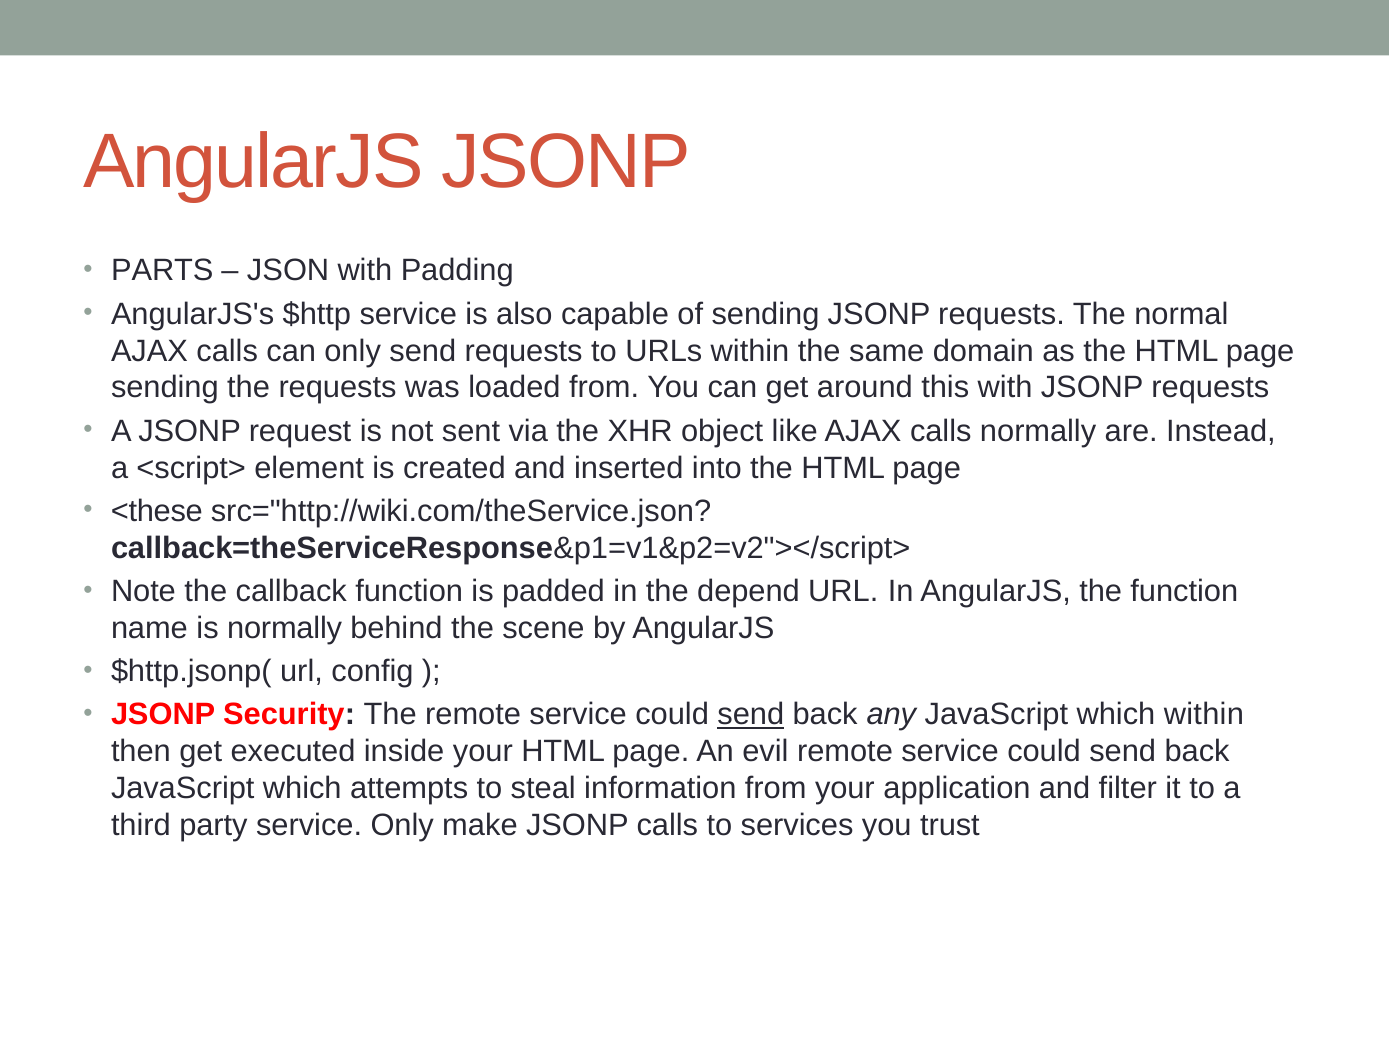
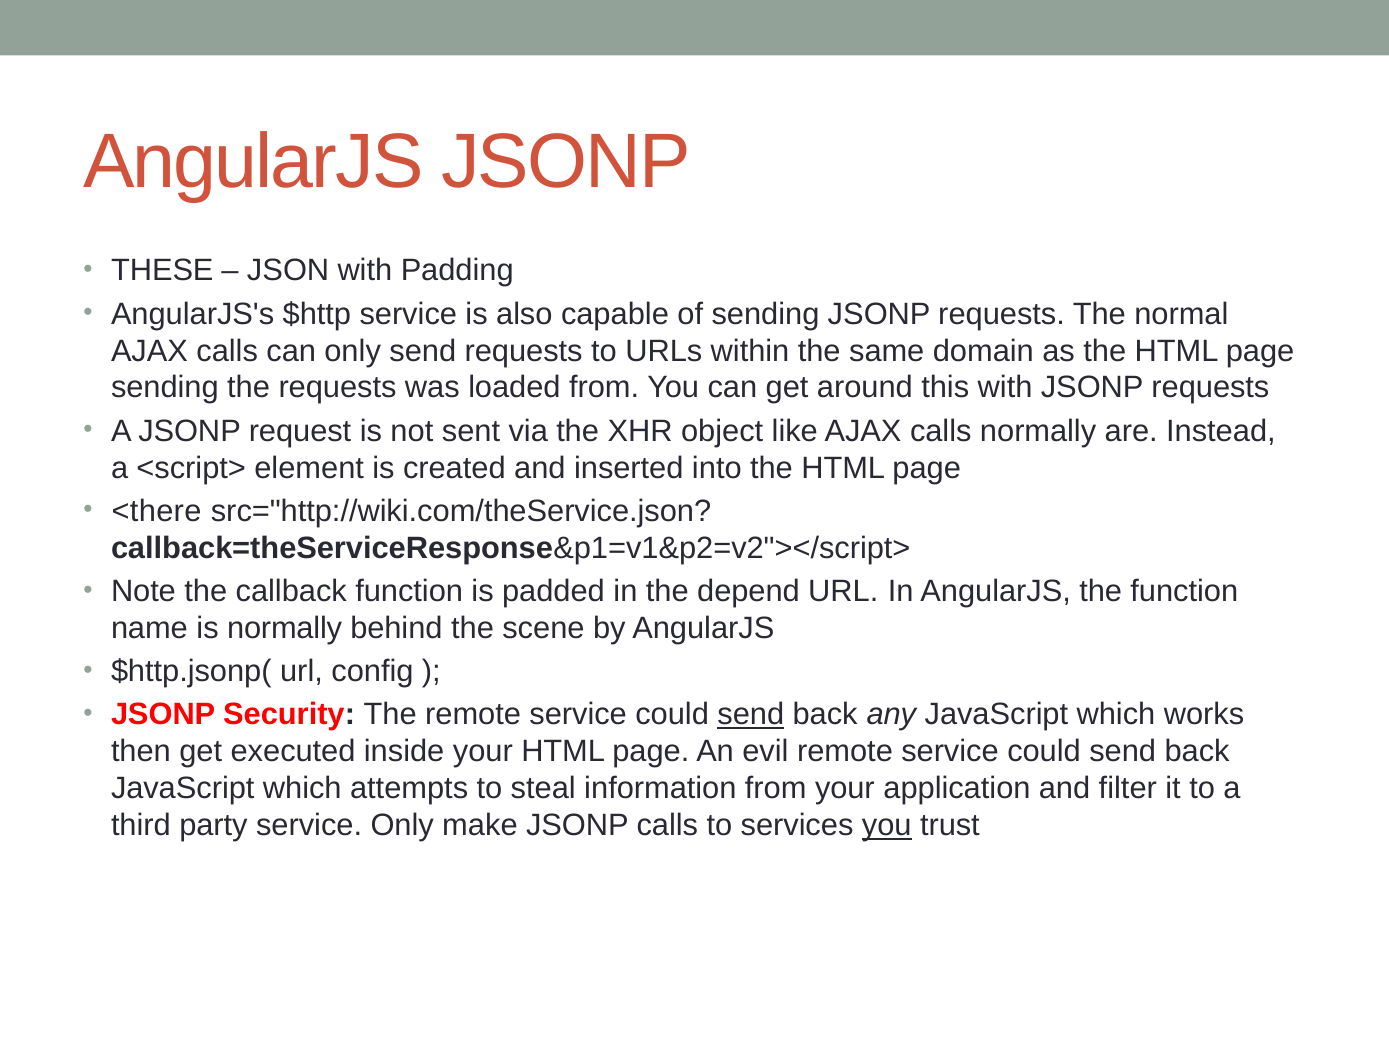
PARTS: PARTS -> THESE
<these: <these -> <there
which within: within -> works
you at (887, 825) underline: none -> present
